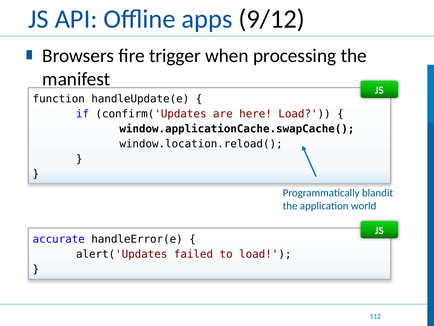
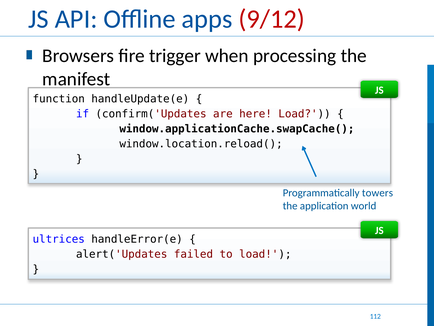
9/12 colour: black -> red
blandit: blandit -> towers
accurate: accurate -> ultrices
